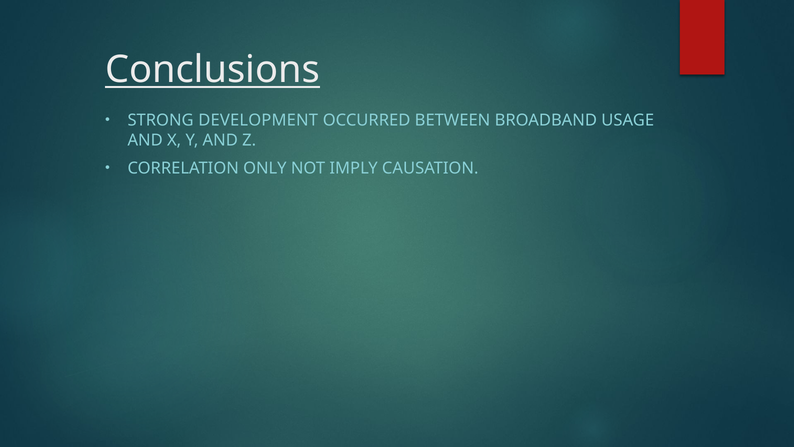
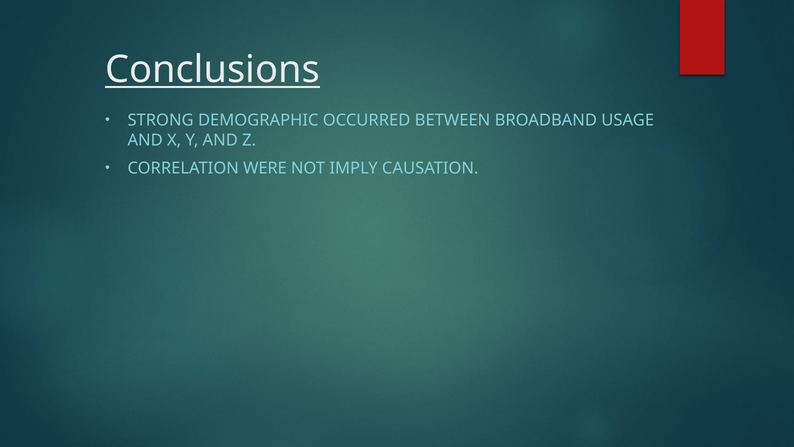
DEVELOPMENT: DEVELOPMENT -> DEMOGRAPHIC
ONLY: ONLY -> WERE
